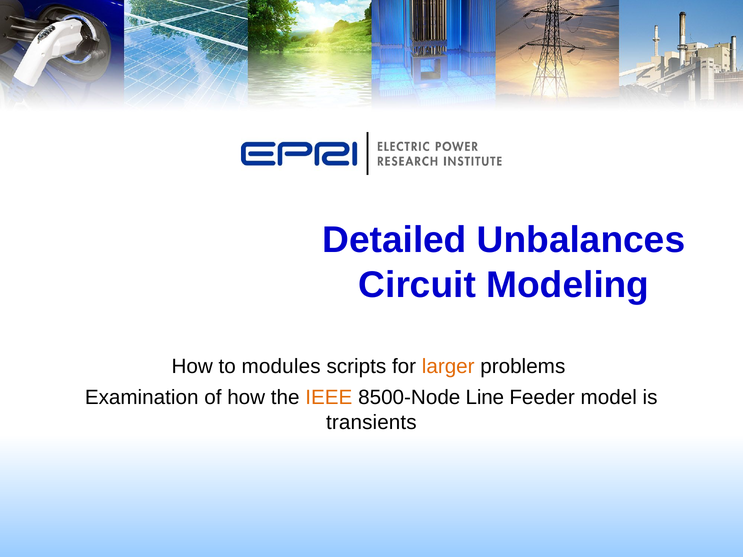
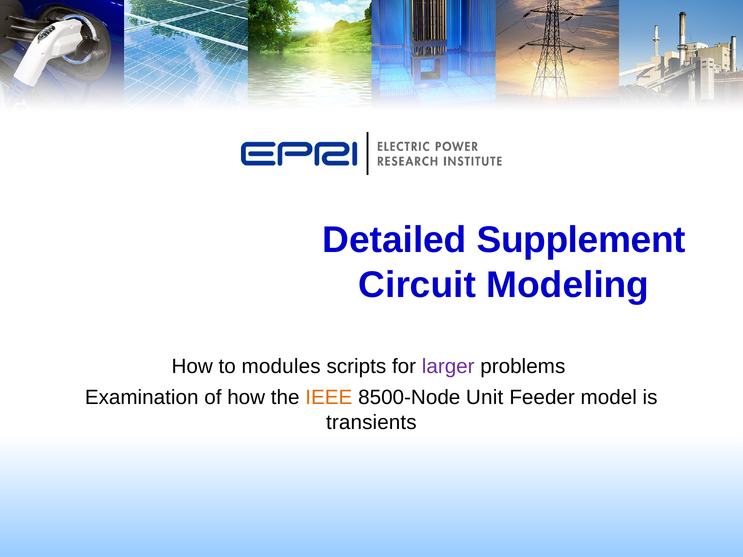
Unbalances: Unbalances -> Supplement
larger colour: orange -> purple
Line: Line -> Unit
